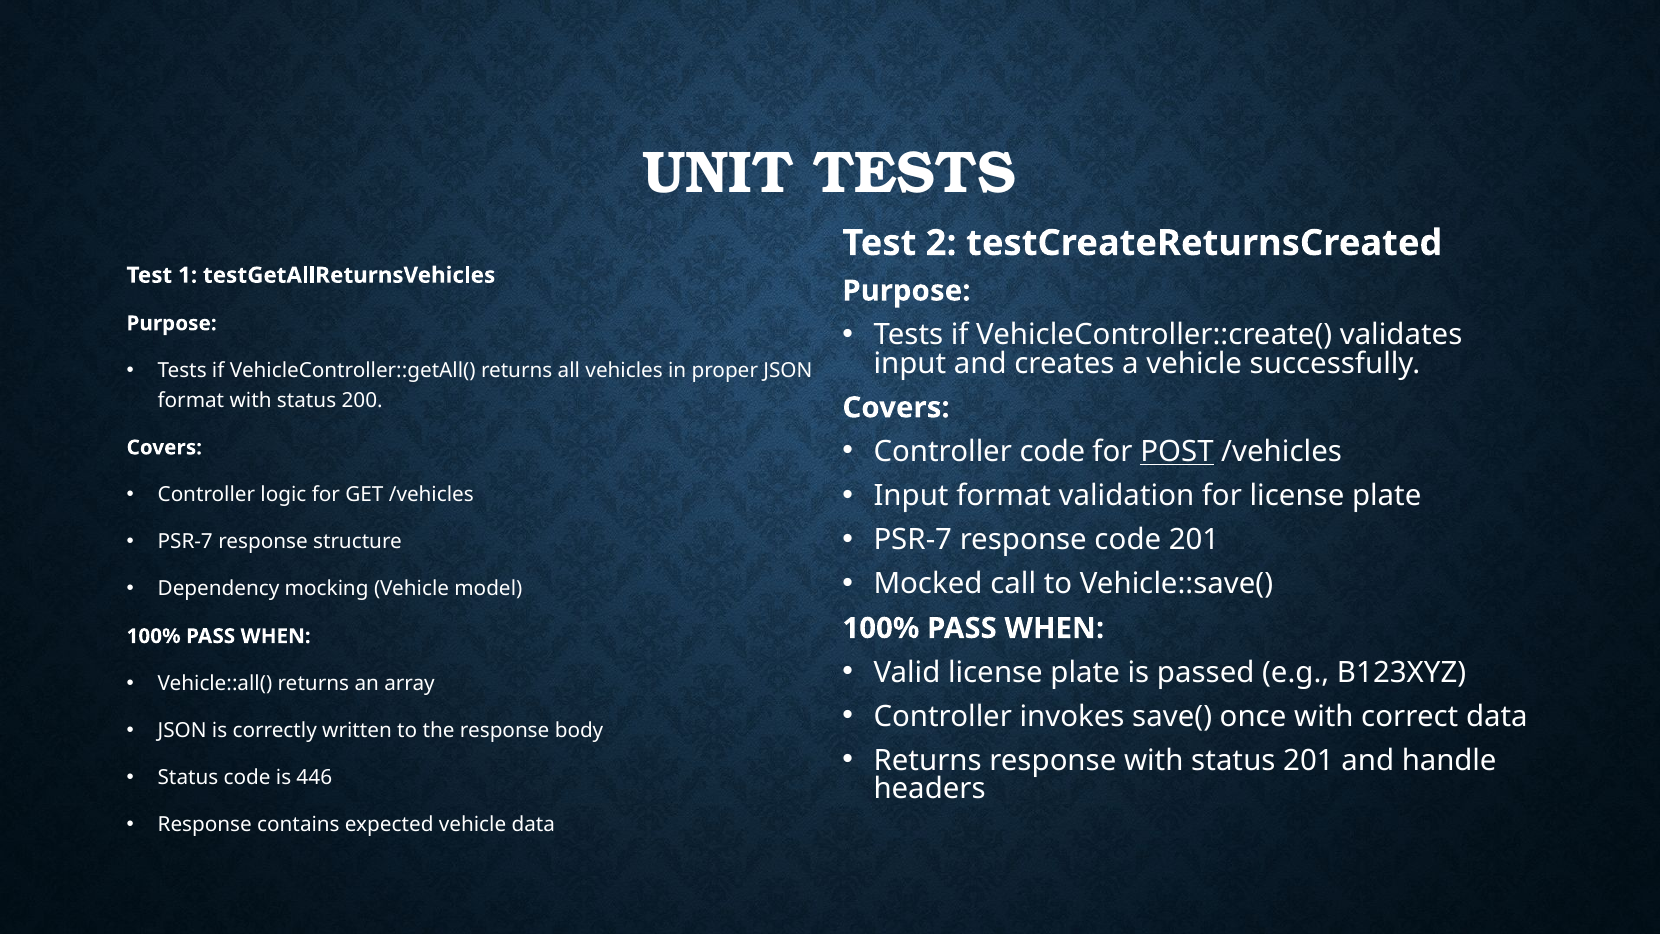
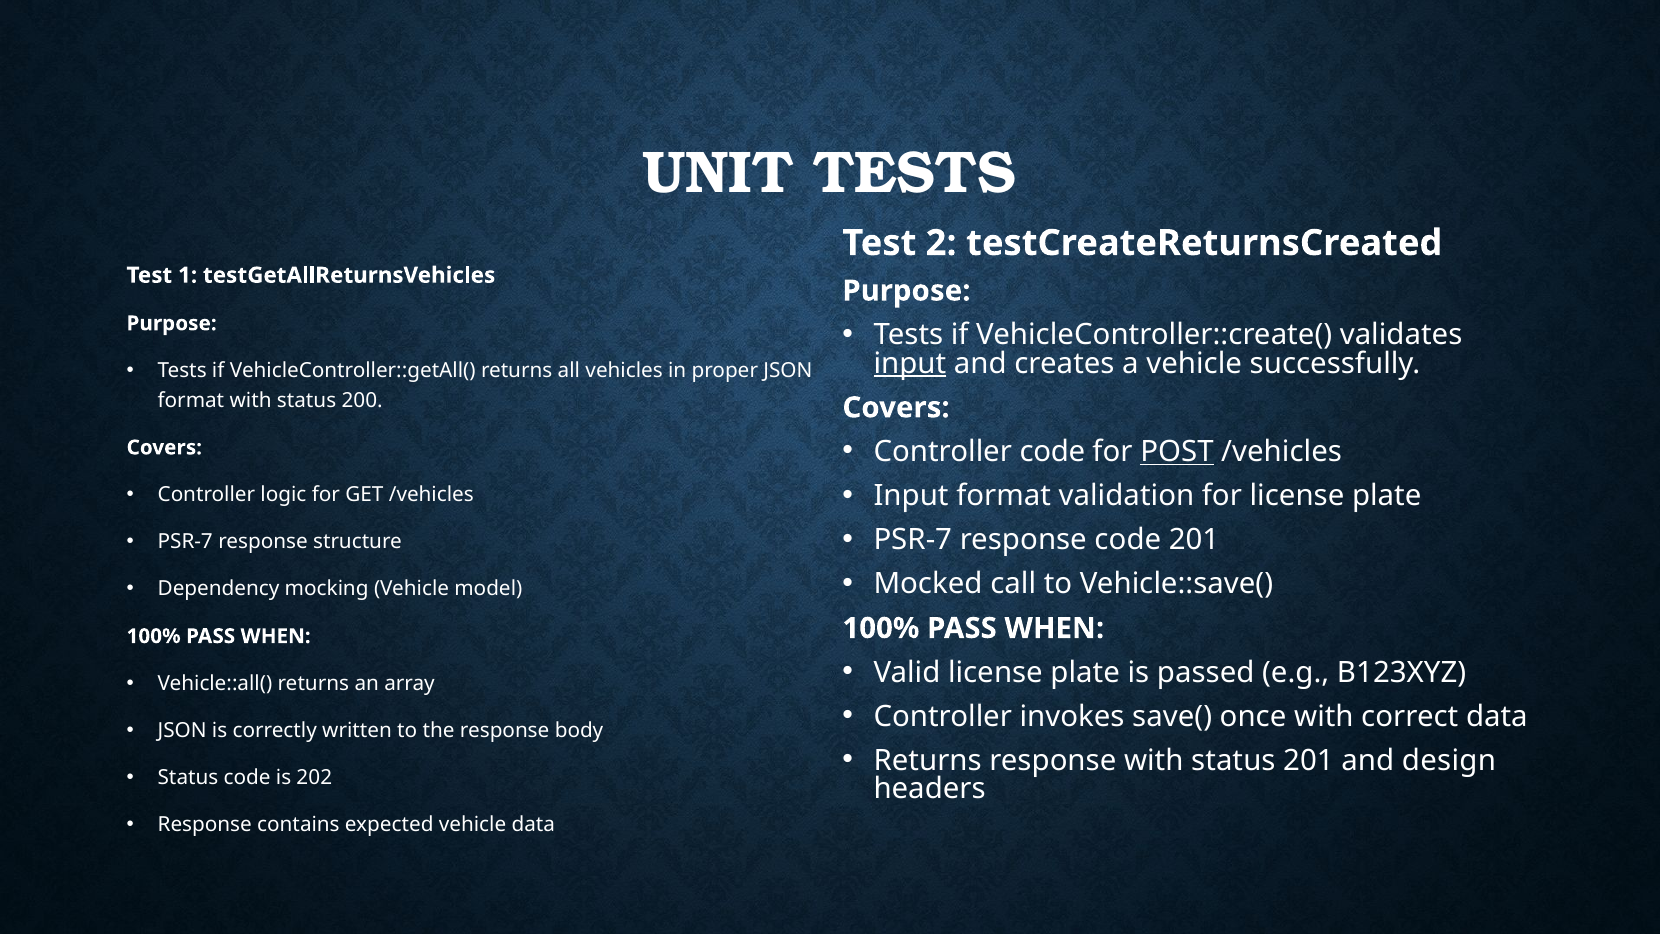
input at (910, 363) underline: none -> present
handle: handle -> design
446: 446 -> 202
